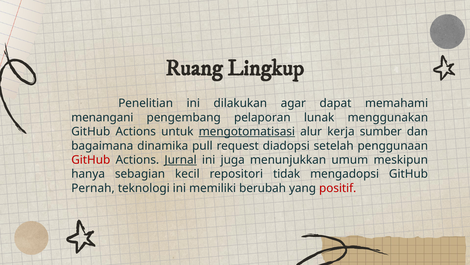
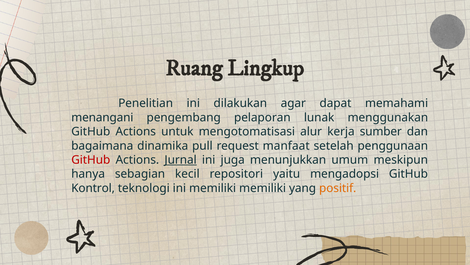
mengotomatisasi underline: present -> none
diadopsi: diadopsi -> manfaat
tidak: tidak -> yaitu
Pernah: Pernah -> Kontrol
memiliki berubah: berubah -> memiliki
positif colour: red -> orange
